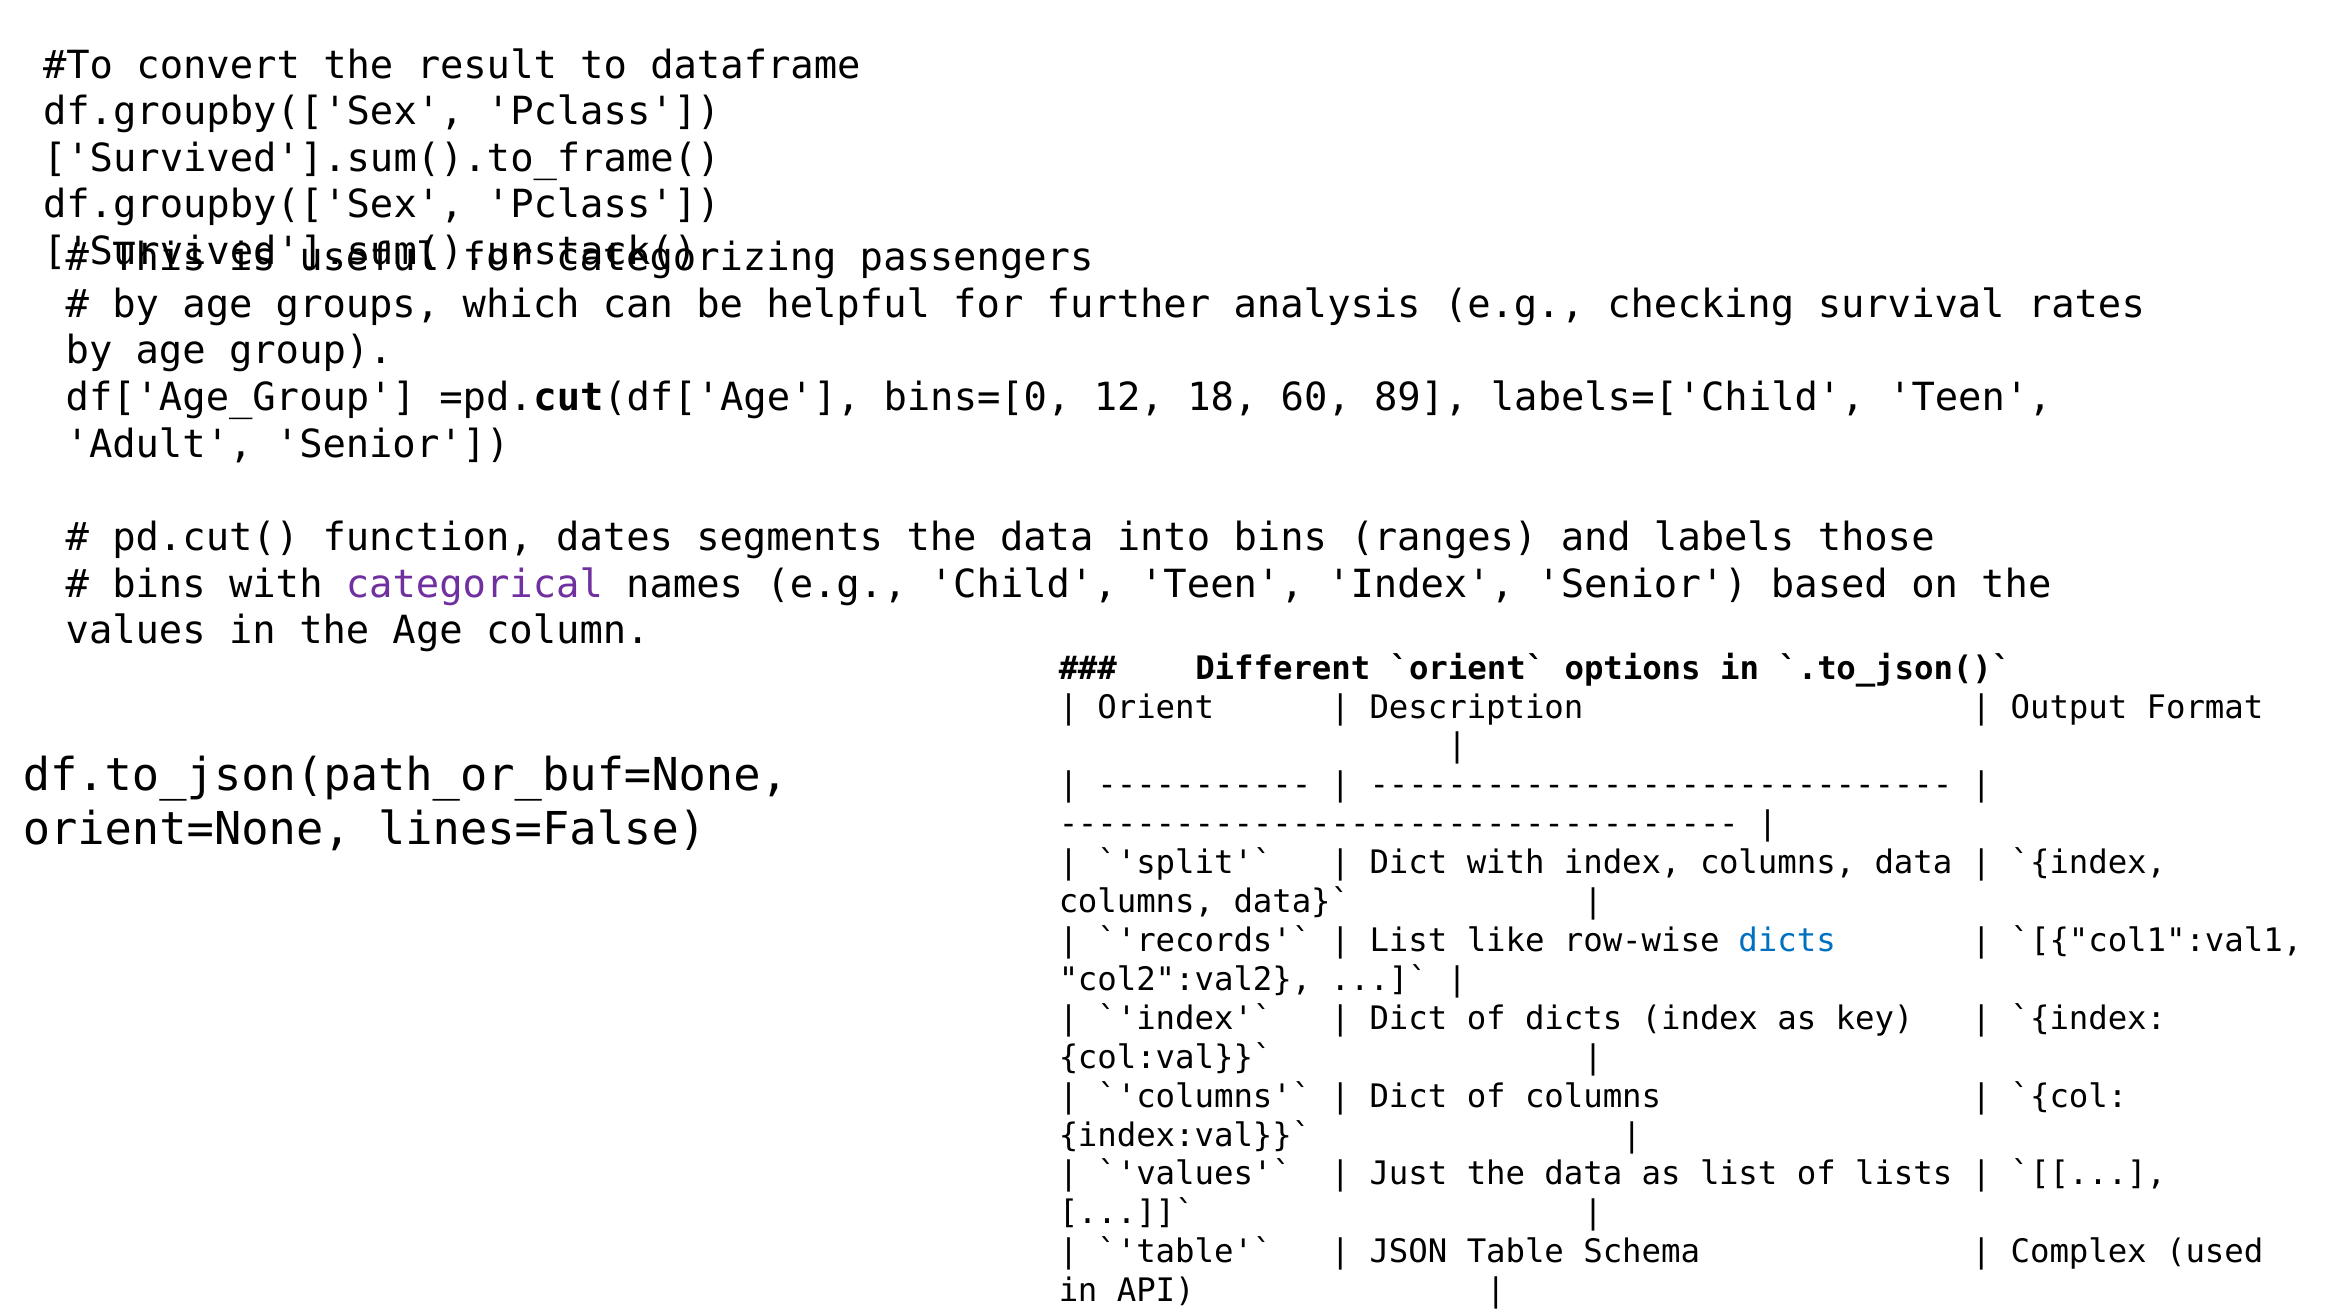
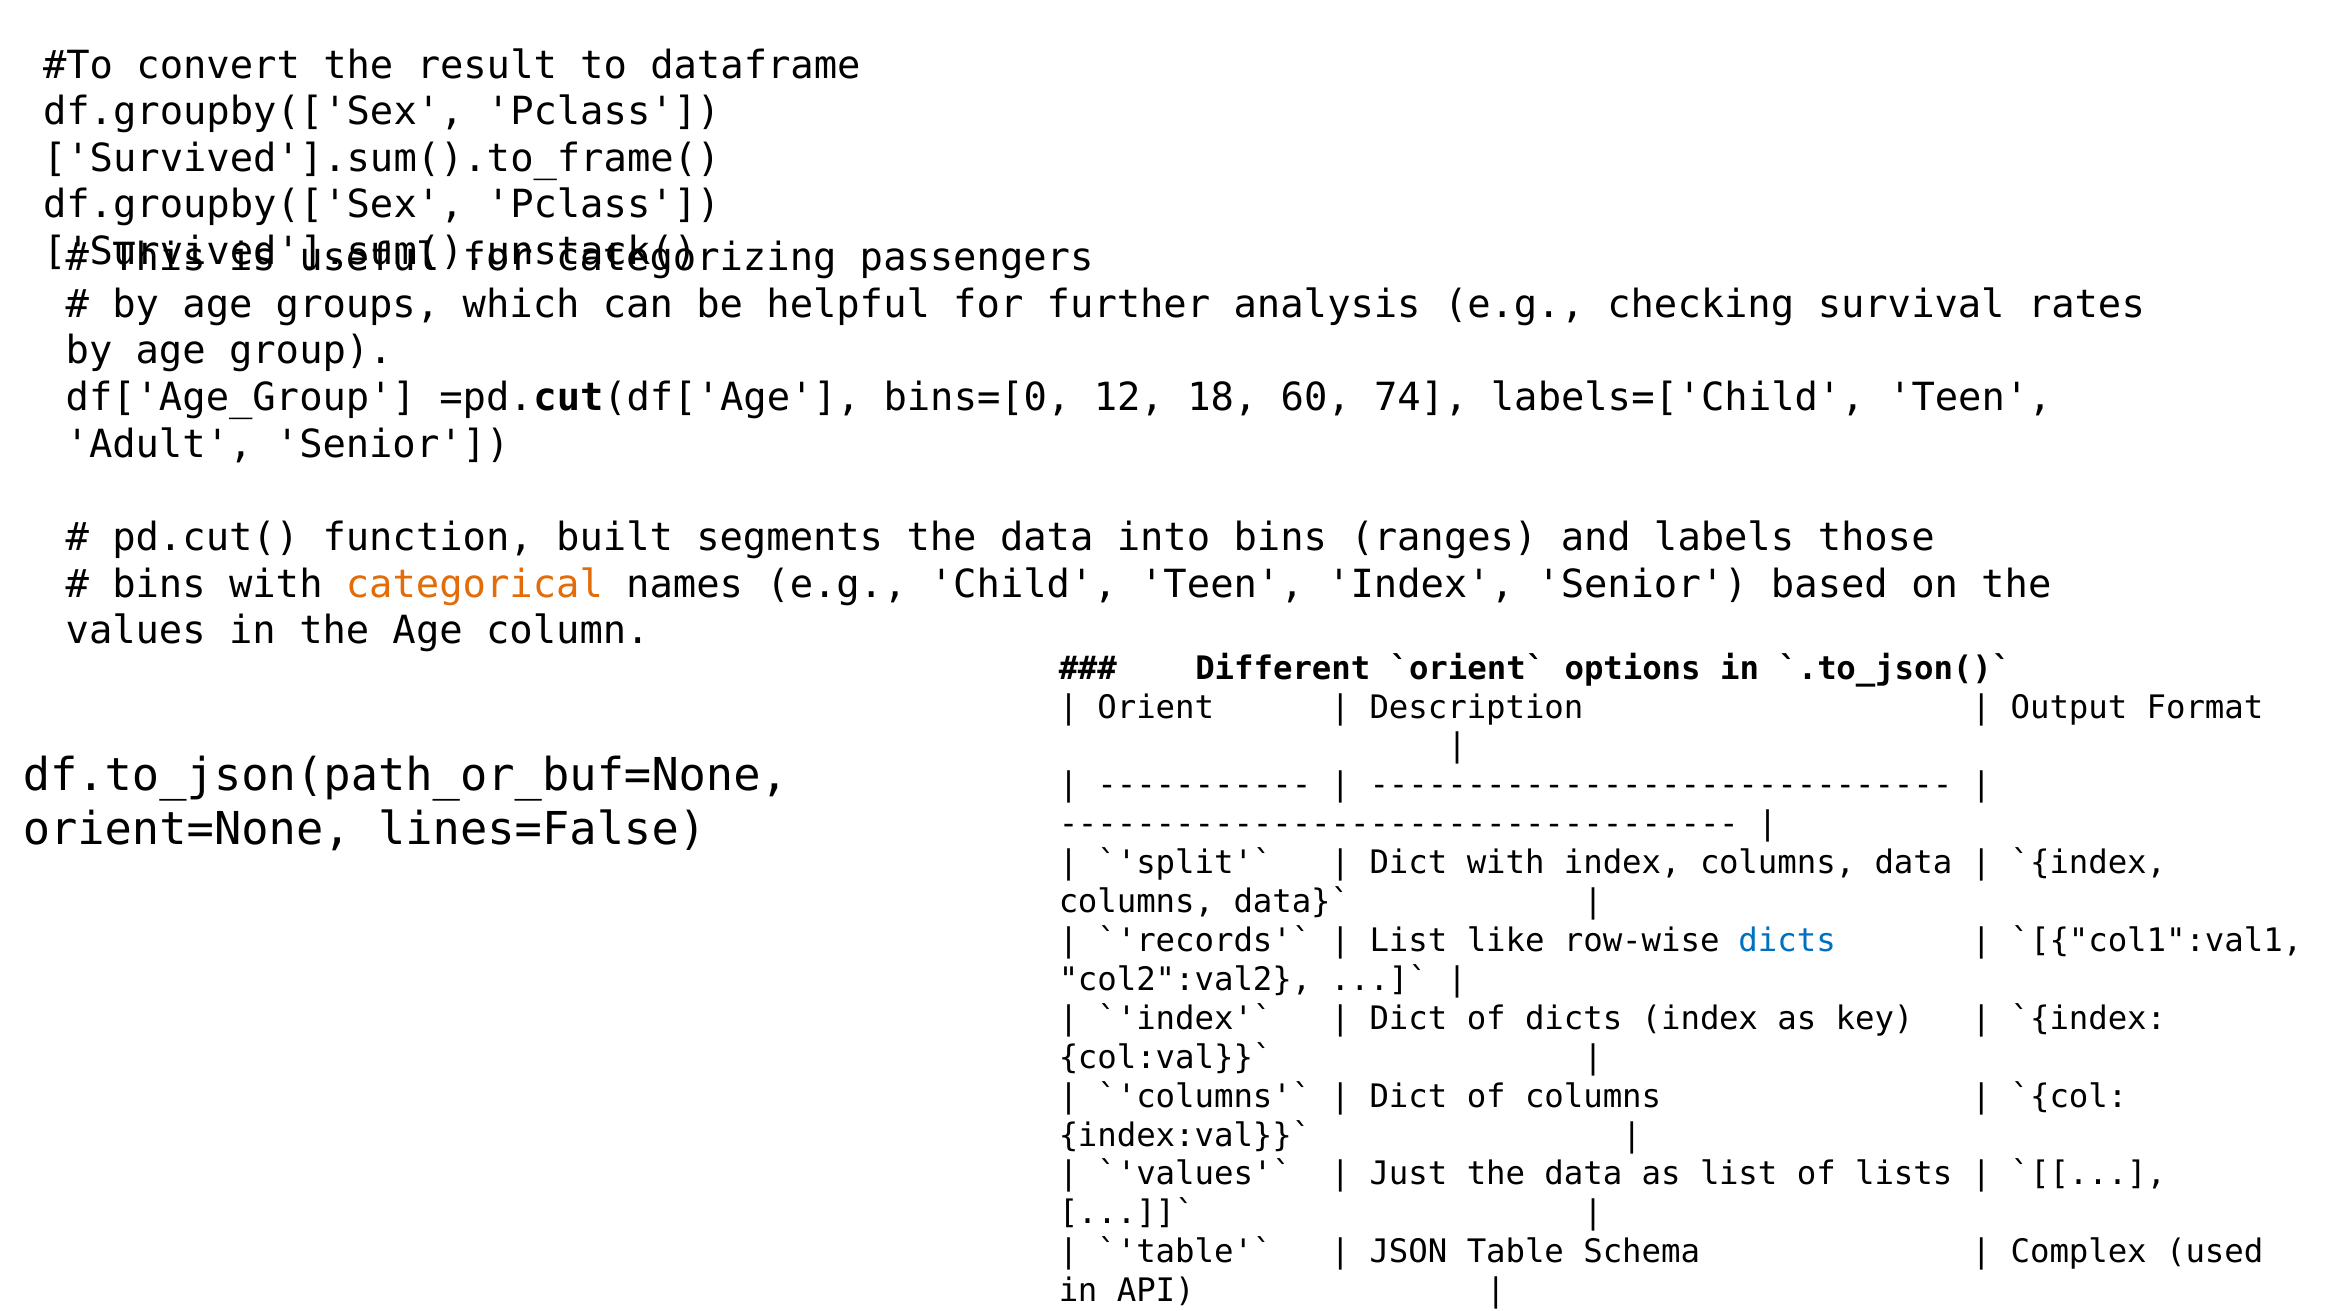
89: 89 -> 74
dates: dates -> built
categorical colour: purple -> orange
